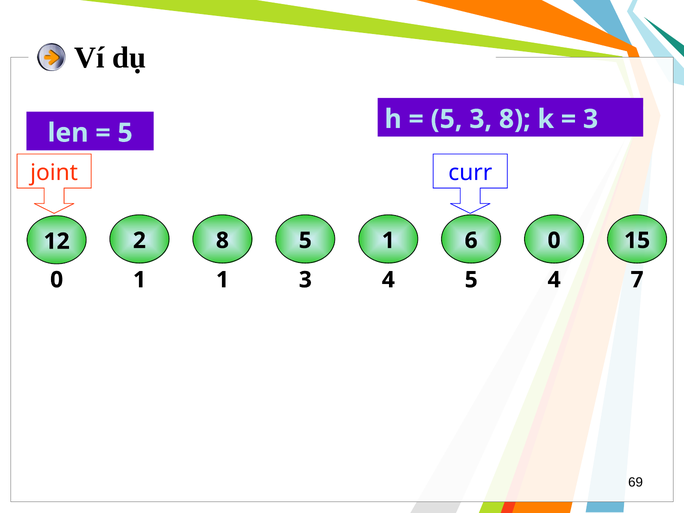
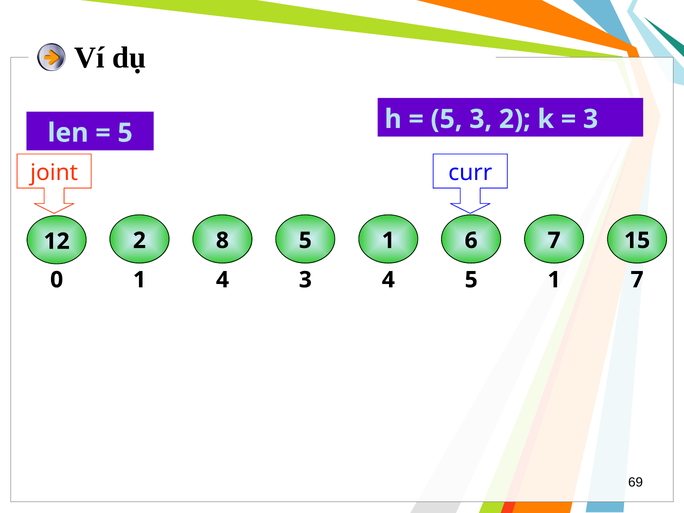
3 8: 8 -> 2
6 0: 0 -> 7
1 1: 1 -> 4
4 5 4: 4 -> 1
